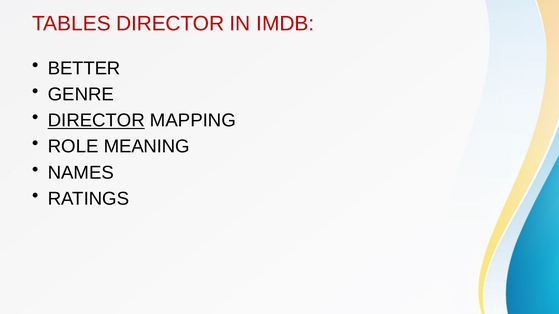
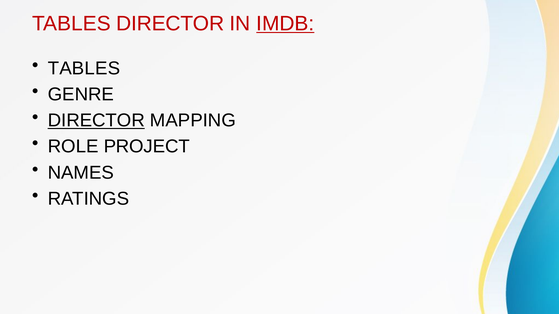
IMDB underline: none -> present
BETTER at (84, 68): BETTER -> TABLES
MEANING: MEANING -> PROJECT
